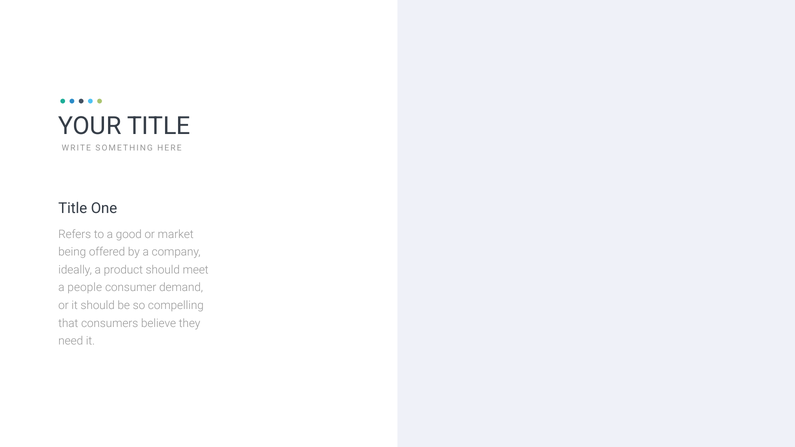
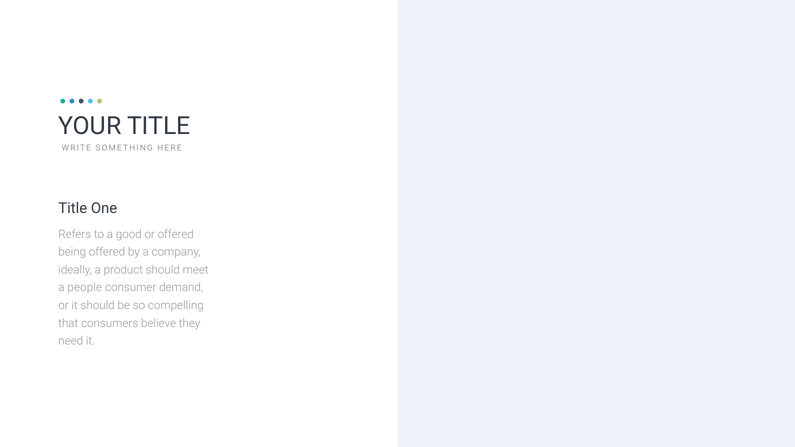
or market: market -> offered
